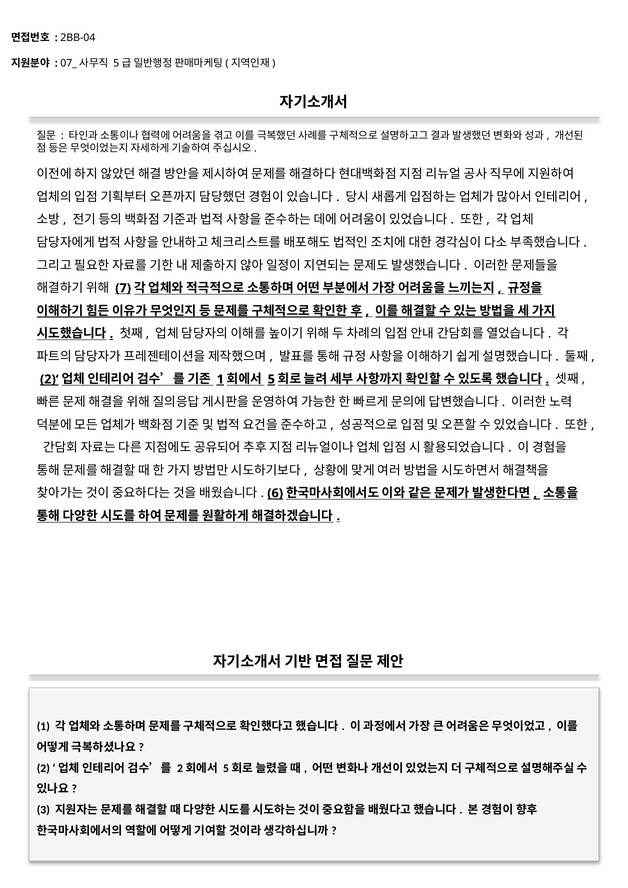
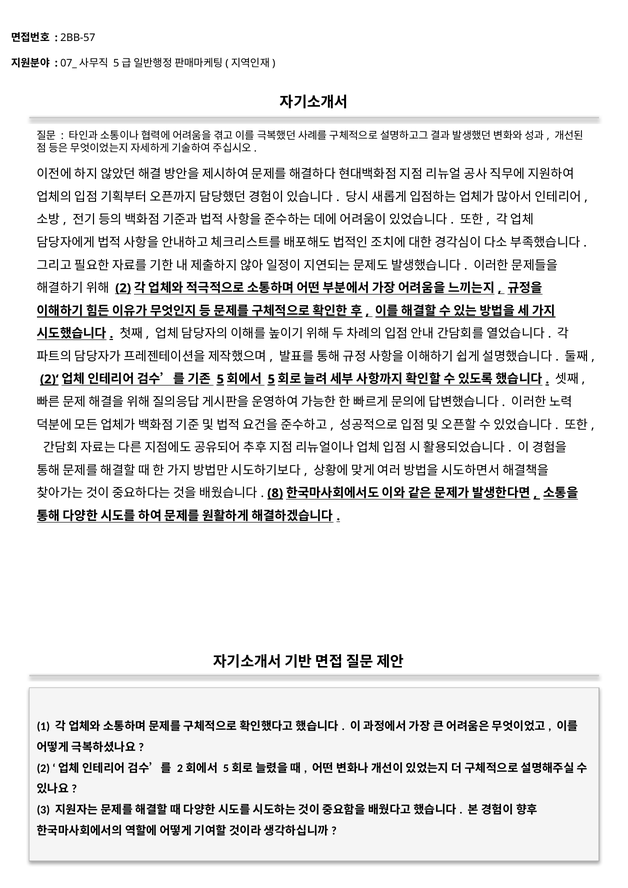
2BB-04: 2BB-04 -> 2BB-57
7 at (123, 288): 7 -> 2
1 at (220, 379): 1 -> 5
6: 6 -> 8
